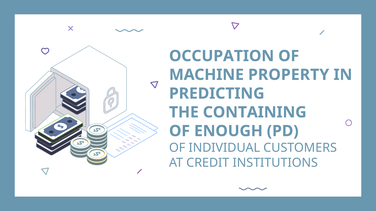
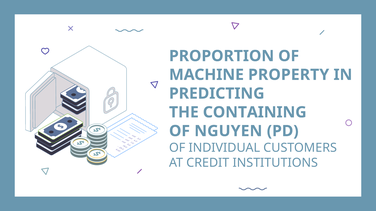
OCCUPATION: OCCUPATION -> PROPORTION
ENOUGH: ENOUGH -> NGUYEN
